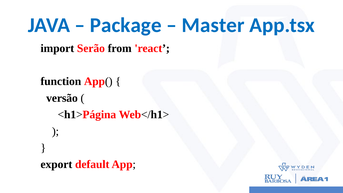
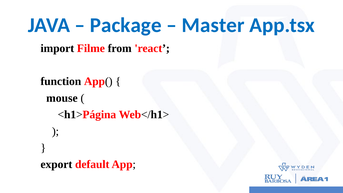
Serão: Serão -> Filme
versão: versão -> mouse
